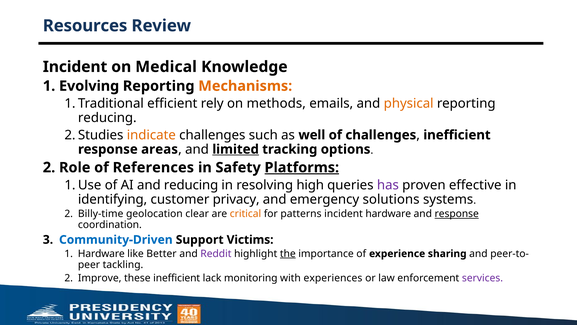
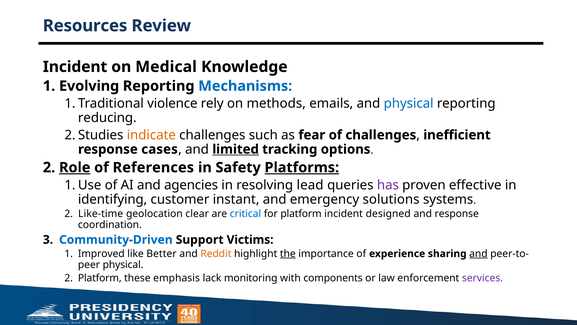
Mechanisms colour: orange -> blue
efficient: efficient -> violence
physical at (409, 103) colour: orange -> blue
well: well -> fear
areas: areas -> cases
Role underline: none -> present
and reducing: reducing -> agencies
high: high -> lead
privacy: privacy -> instant
Billy-time: Billy-time -> Like-time
critical colour: orange -> blue
for patterns: patterns -> platform
incident hardware: hardware -> designed
response at (457, 214) underline: present -> none
Hardware at (101, 253): Hardware -> Improved
Reddit colour: purple -> orange
and at (478, 253) underline: none -> present
tackling at (123, 264): tackling -> physical
Improve at (100, 278): Improve -> Platform
these inefficient: inefficient -> emphasis
experiences: experiences -> components
